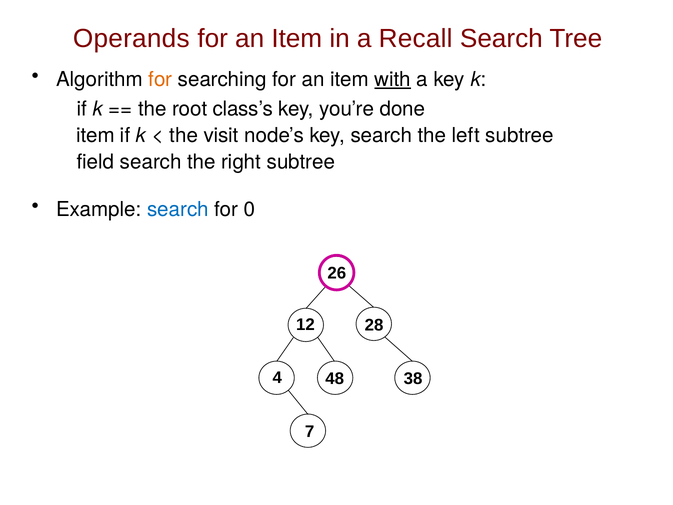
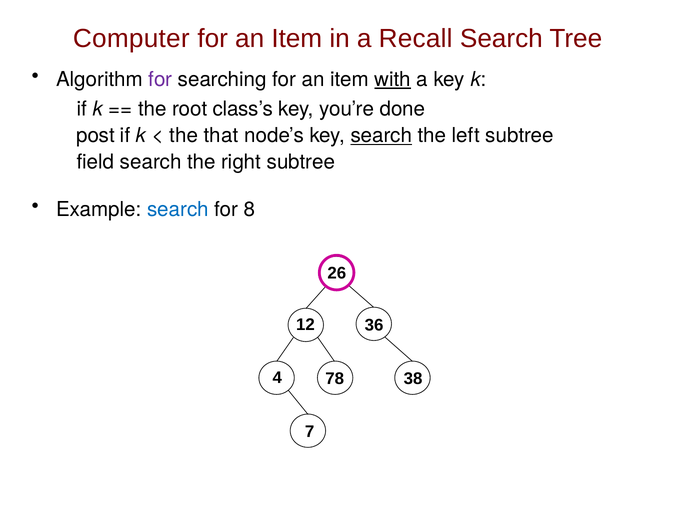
Operands: Operands -> Computer
for at (160, 79) colour: orange -> purple
item at (96, 135): item -> post
visit: visit -> that
search at (381, 135) underline: none -> present
0: 0 -> 8
28: 28 -> 36
48: 48 -> 78
